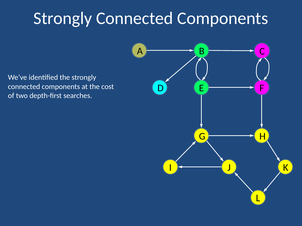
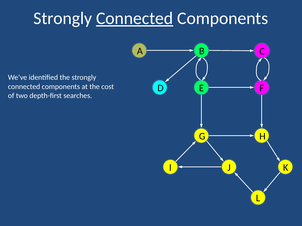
Connected at (135, 18) underline: none -> present
